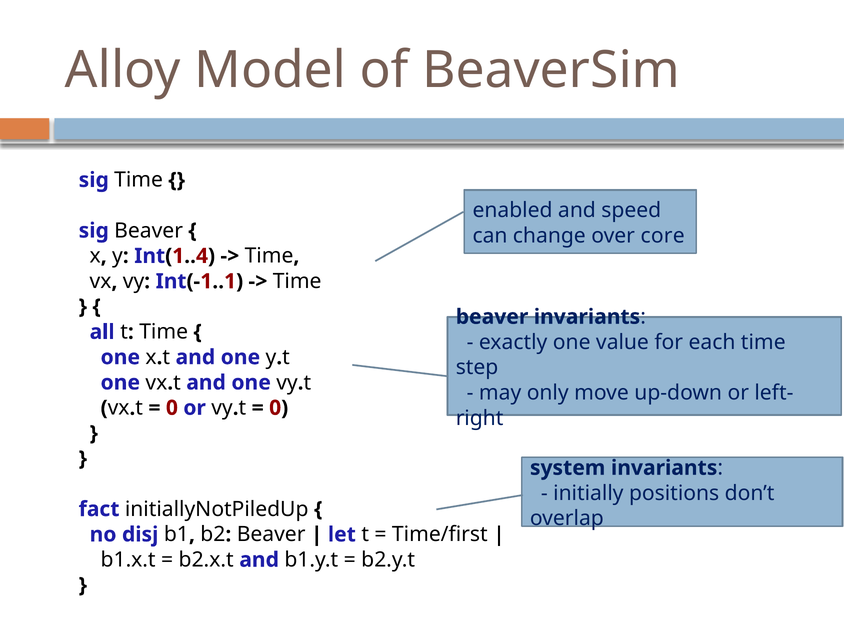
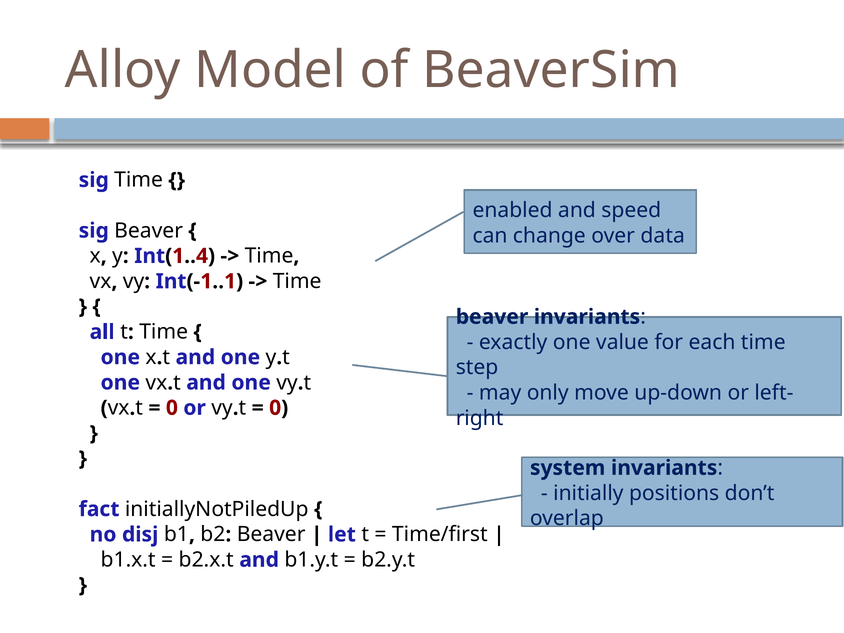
core: core -> data
